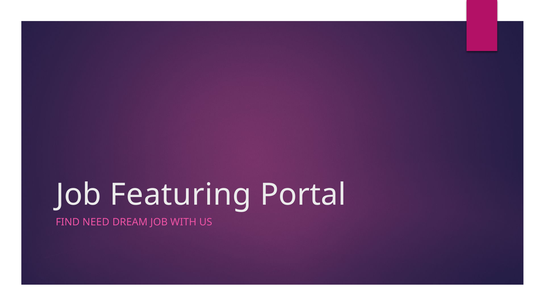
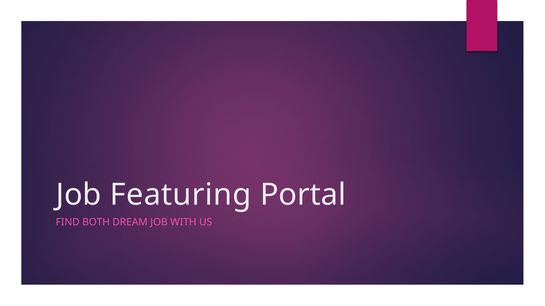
NEED: NEED -> BOTH
